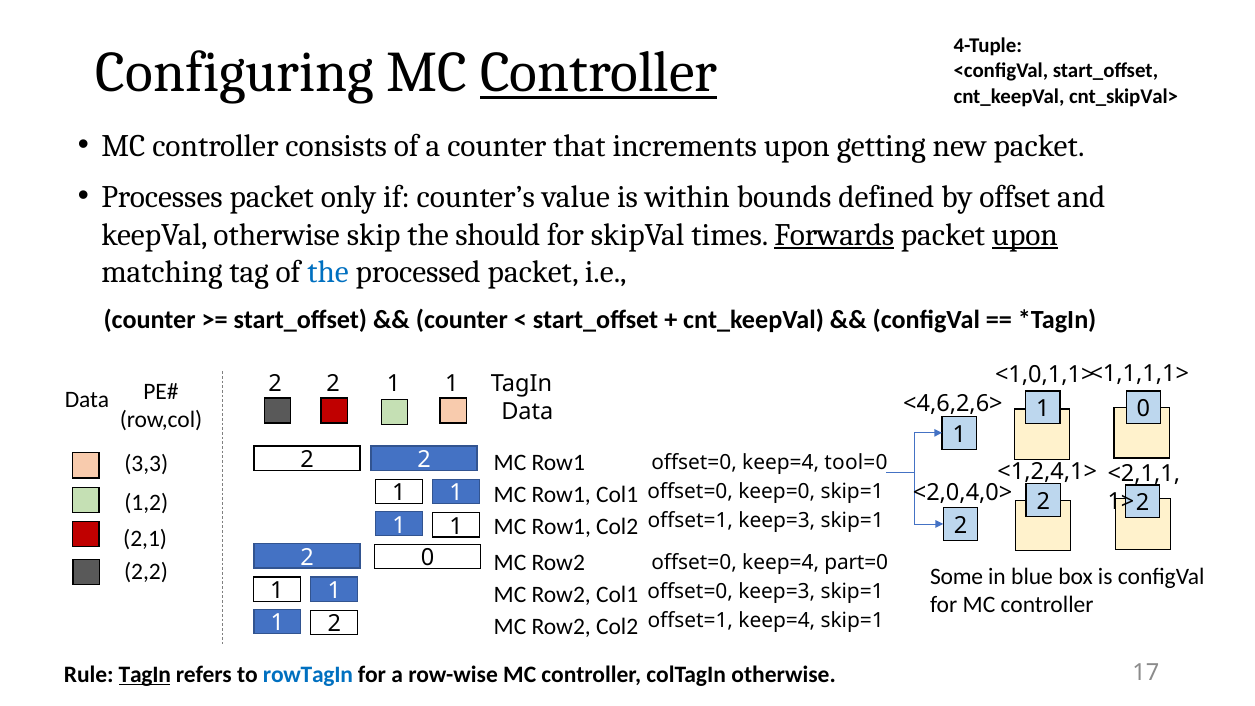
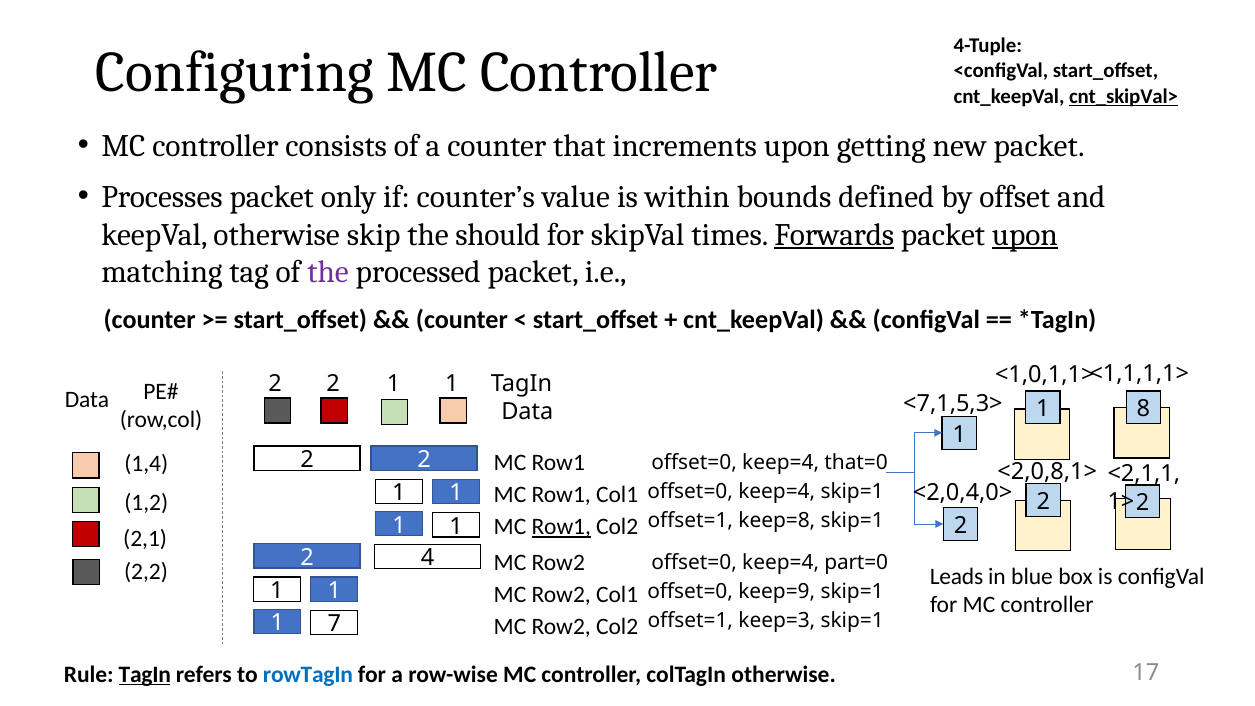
Controller at (599, 73) underline: present -> none
cnt_skipVal> underline: none -> present
the at (328, 272) colour: blue -> purple
<4,6,2,6>: <4,6,2,6> -> <7,1,5,3>
1 0: 0 -> 8
3,3: 3,3 -> 1,4
tool=0: tool=0 -> that=0
<1,2,4,1>: <1,2,4,1> -> <2,0,8,1>
keep=0 at (777, 492): keep=0 -> keep=4
offset=1 keep=3: keep=3 -> keep=8
Row1 at (561, 527) underline: none -> present
2 0: 0 -> 4
Some: Some -> Leads
offset=0 keep=3: keep=3 -> keep=9
offset=1 keep=4: keep=4 -> keep=3
2 at (334, 624): 2 -> 7
